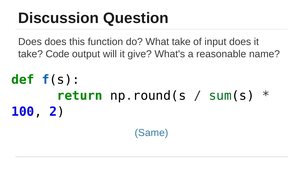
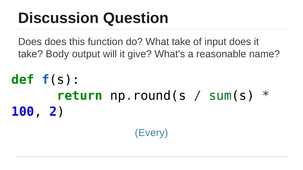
Code: Code -> Body
Same: Same -> Every
